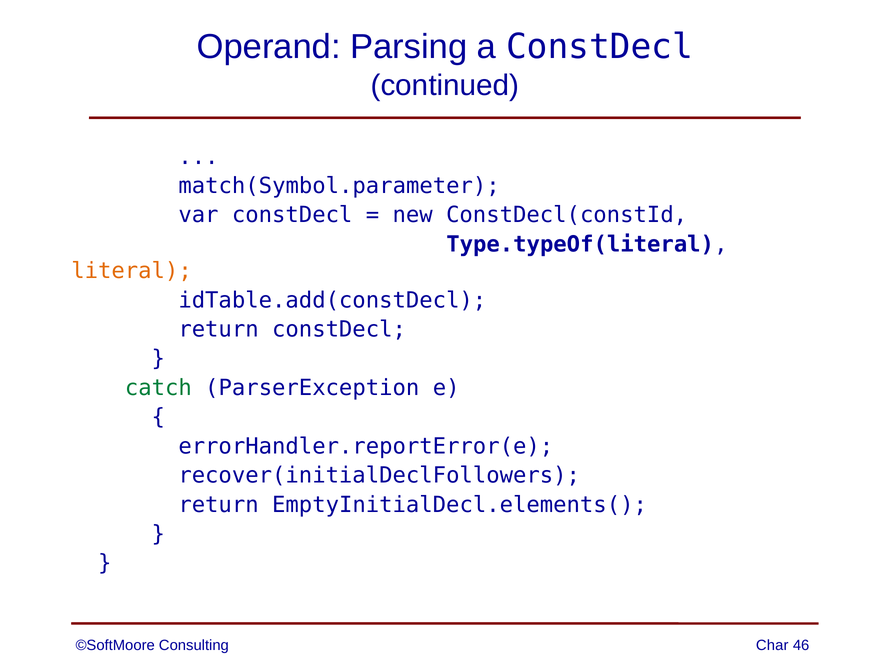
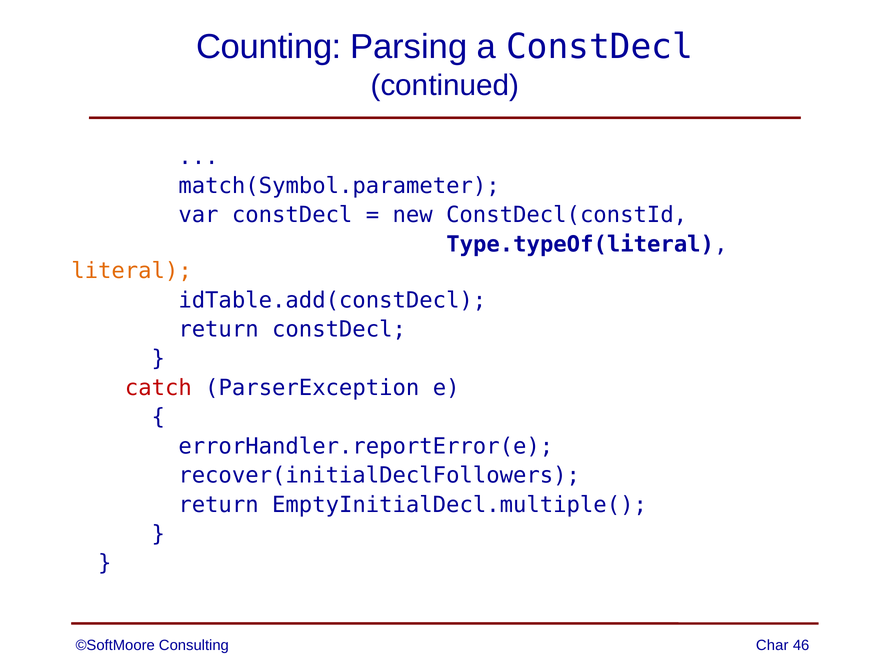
Operand: Operand -> Counting
catch colour: green -> red
EmptyInitialDecl.elements(: EmptyInitialDecl.elements( -> EmptyInitialDecl.multiple(
